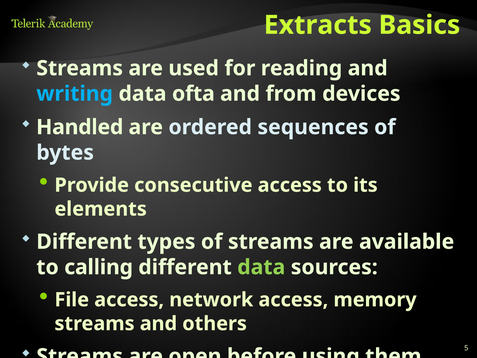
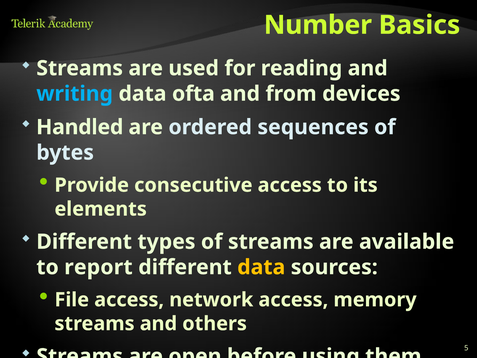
Extracts: Extracts -> Number
calling: calling -> report
data at (261, 267) colour: light green -> yellow
